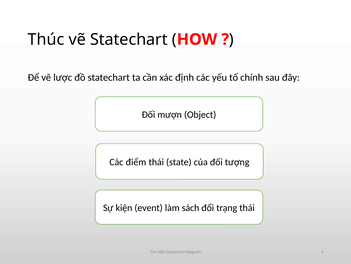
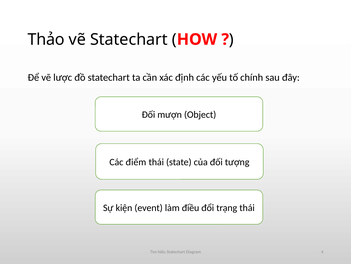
Thúc: Thúc -> Thảo
sách: sách -> điều
